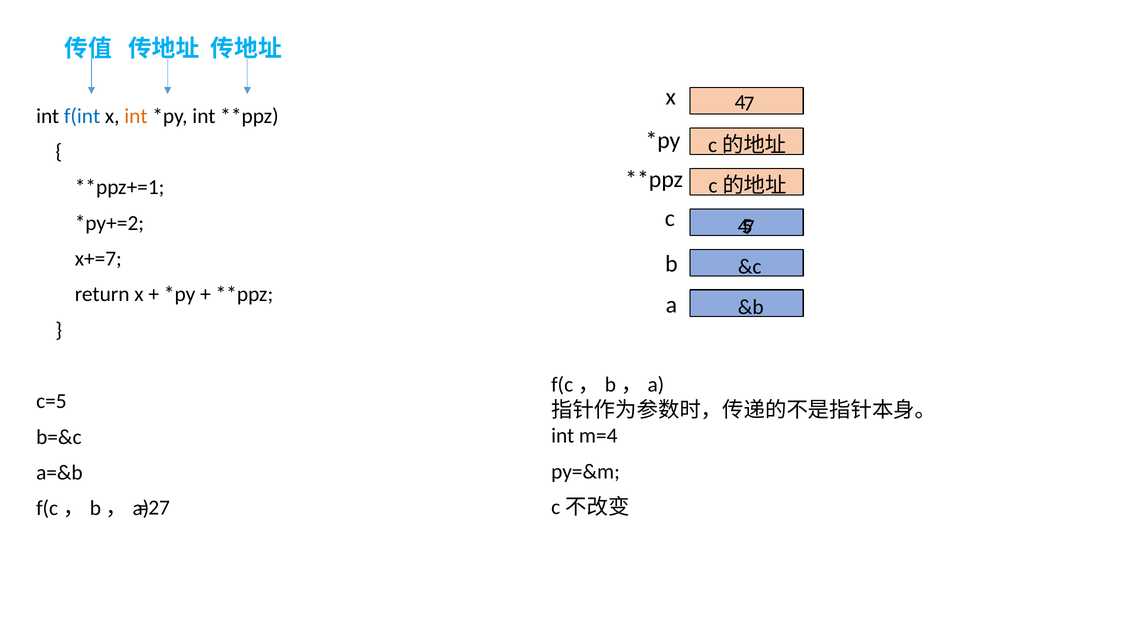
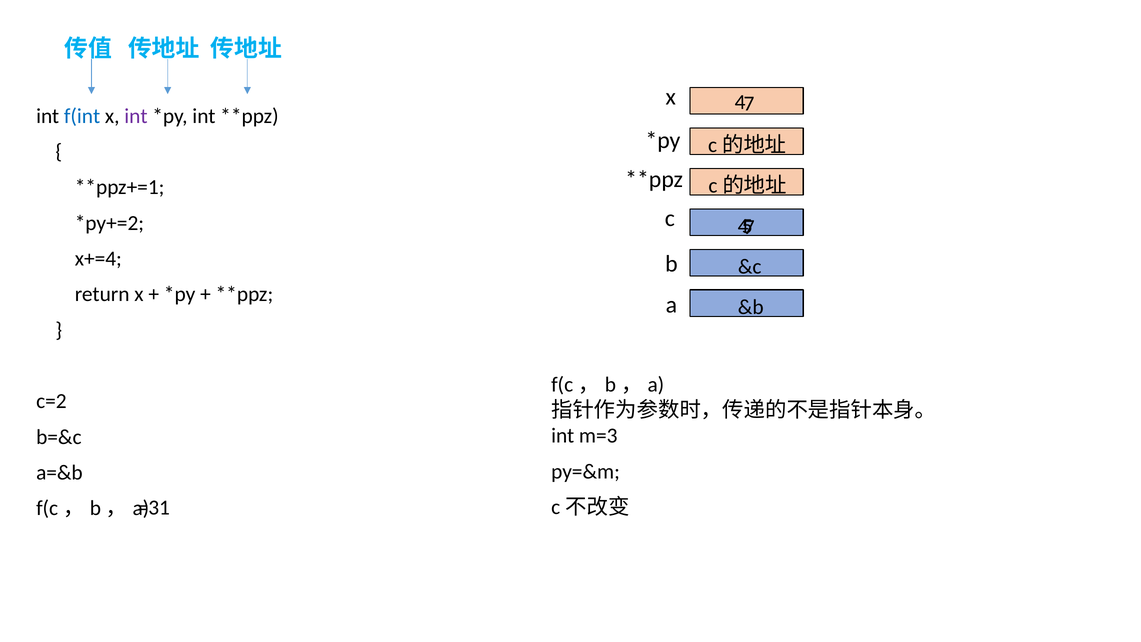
int at (136, 116) colour: orange -> purple
x+=7: x+=7 -> x+=4
c=5: c=5 -> c=2
m=4: m=4 -> m=3
=27: =27 -> =31
